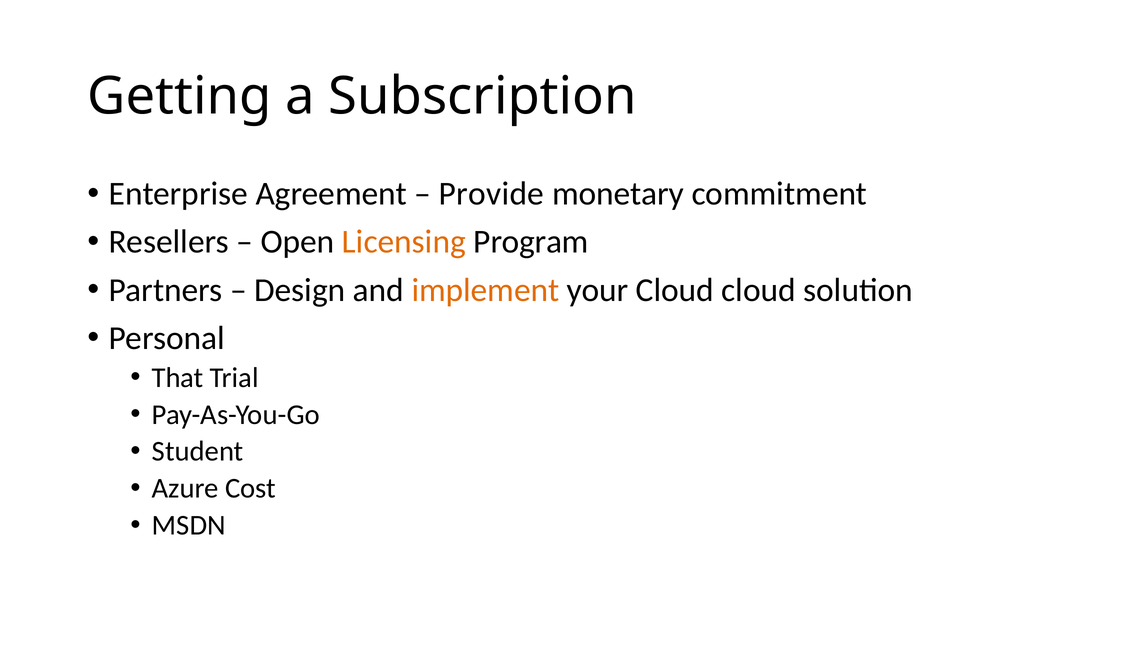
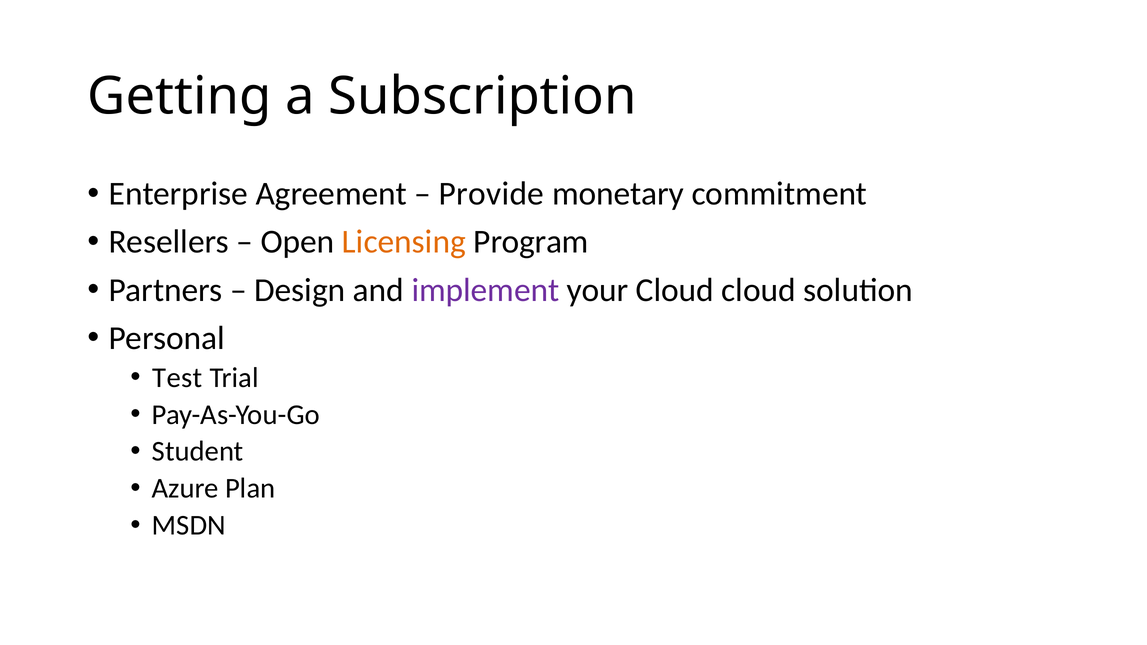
implement colour: orange -> purple
That: That -> Test
Cost: Cost -> Plan
